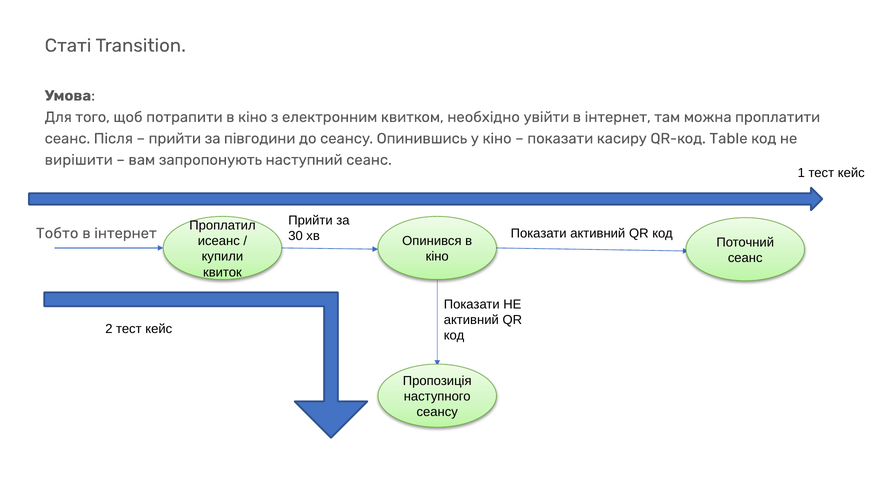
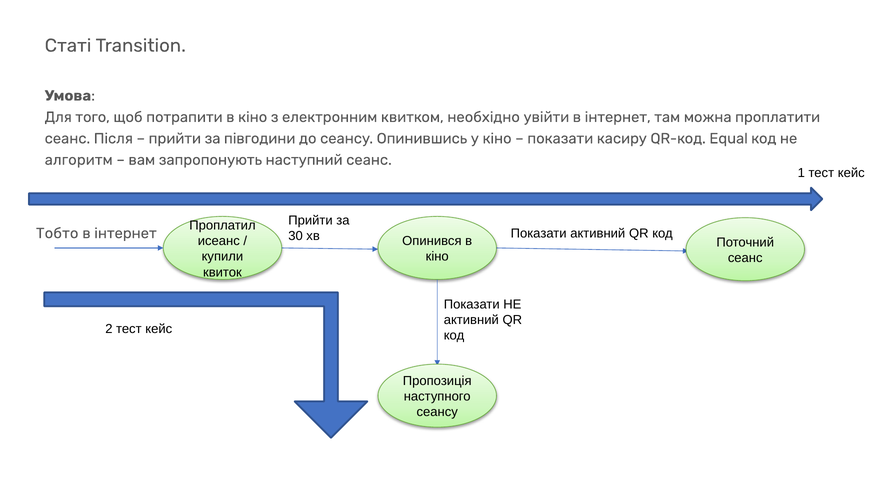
Table: Table -> Equal
вирішити: вирішити -> алгоритм
